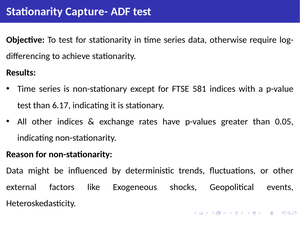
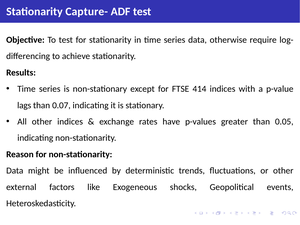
581: 581 -> 414
test at (24, 105): test -> lags
6.17: 6.17 -> 0.07
